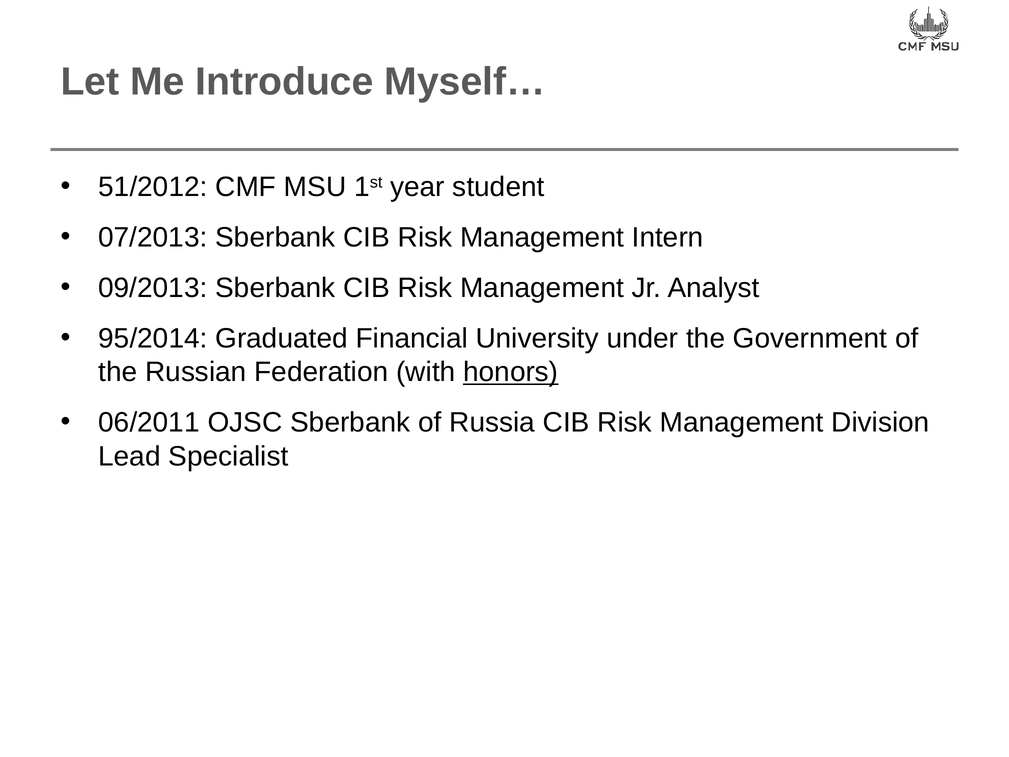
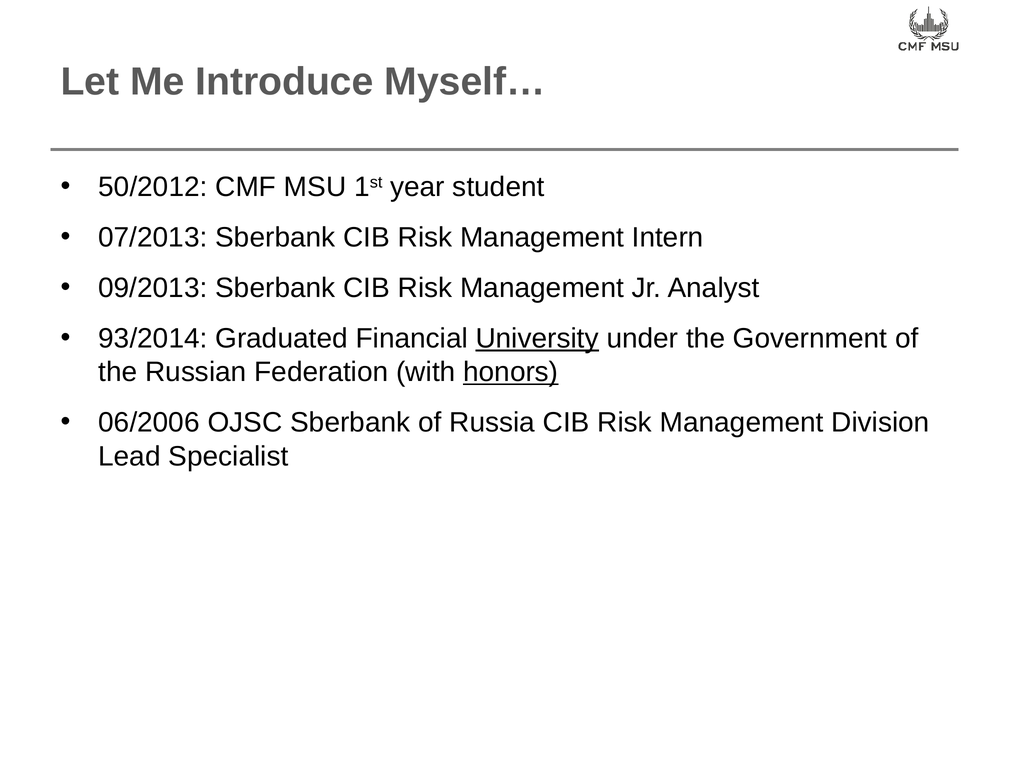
51/2012: 51/2012 -> 50/2012
95/2014: 95/2014 -> 93/2014
University underline: none -> present
06/2011: 06/2011 -> 06/2006
